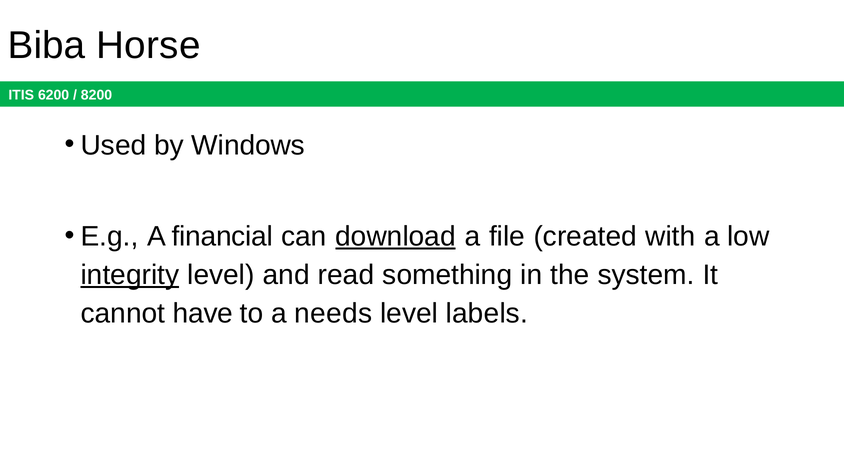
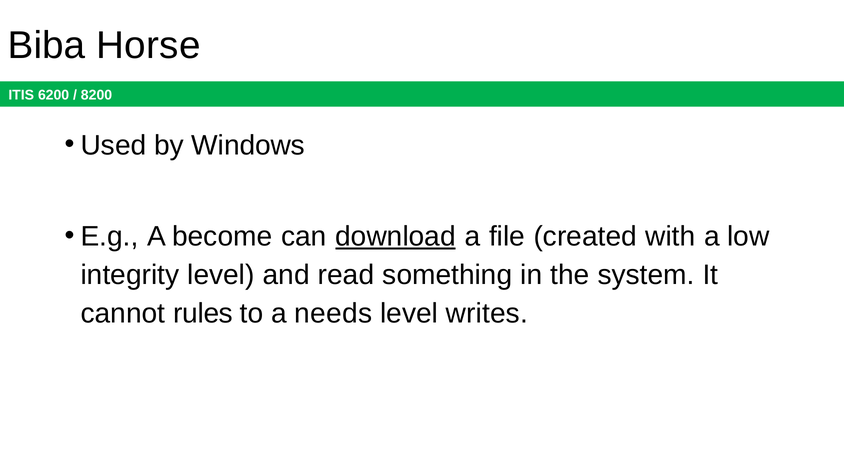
financial: financial -> become
integrity underline: present -> none
have: have -> rules
labels: labels -> writes
